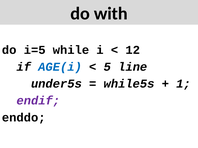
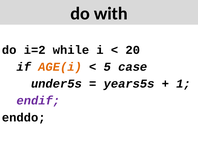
i=5: i=5 -> i=2
12: 12 -> 20
AGE(i colour: blue -> orange
line: line -> case
while5s: while5s -> years5s
